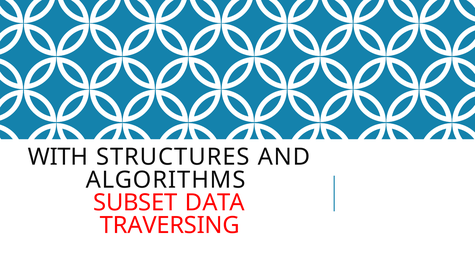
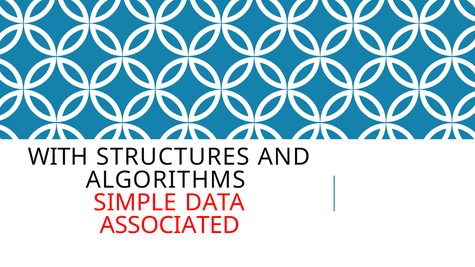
SUBSET: SUBSET -> SIMPLE
TRAVERSING: TRAVERSING -> ASSOCIATED
